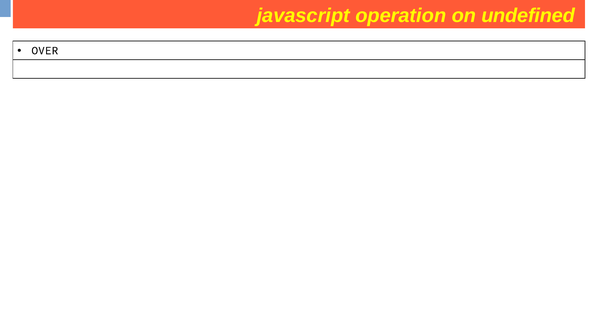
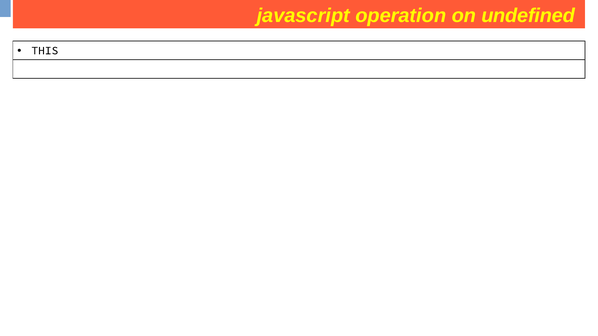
OVER: OVER -> THIS
